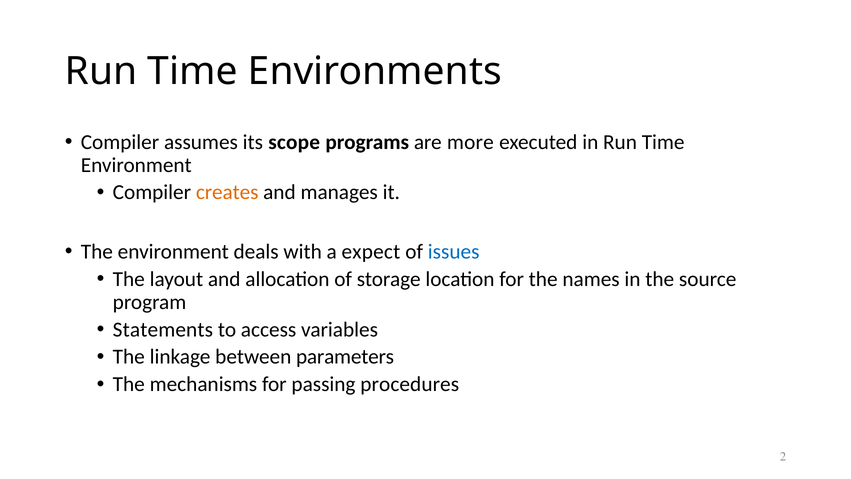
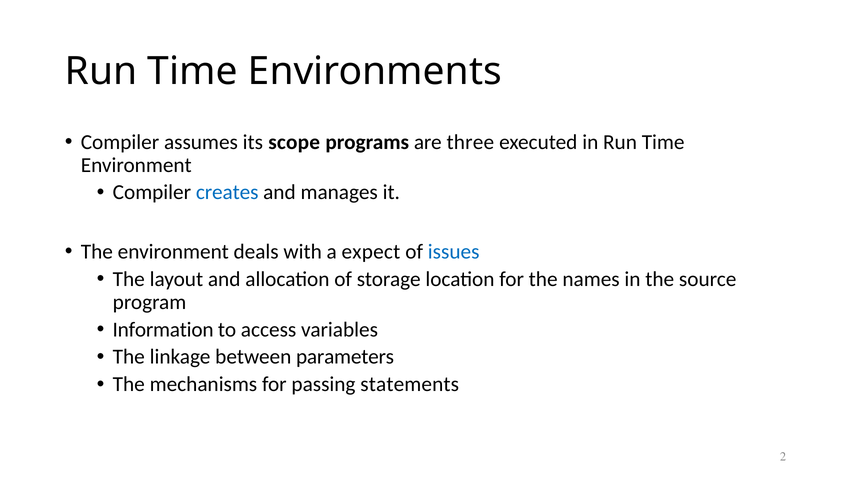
more: more -> three
creates colour: orange -> blue
Statements: Statements -> Information
procedures: procedures -> statements
